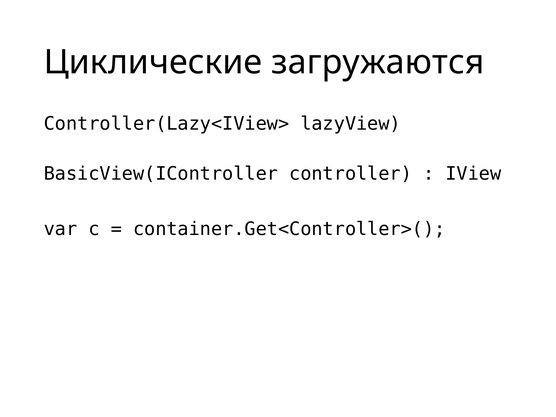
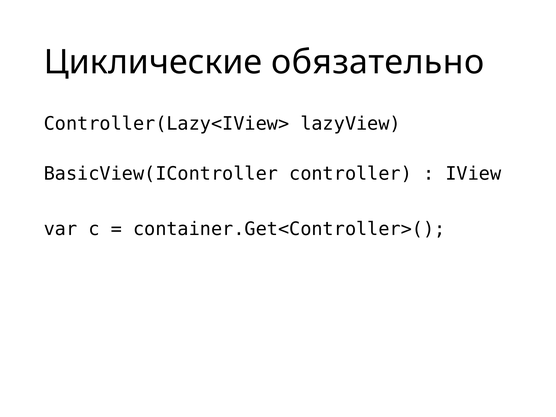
загружаются: загружаются -> обязательно
